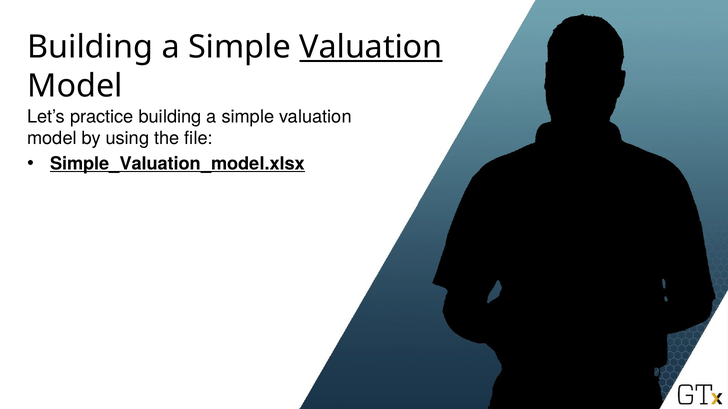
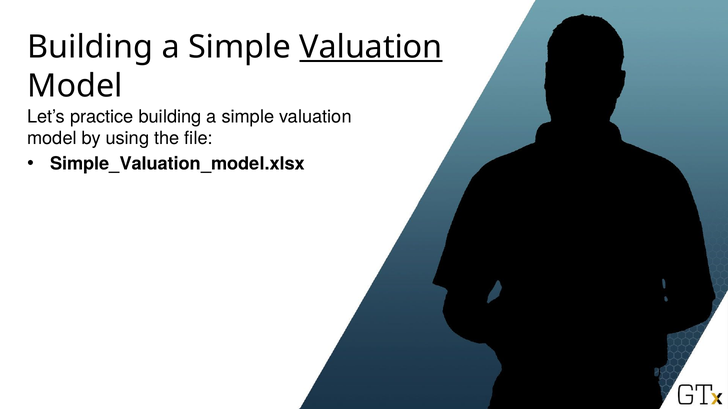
Simple_Valuation_model.xlsx underline: present -> none
